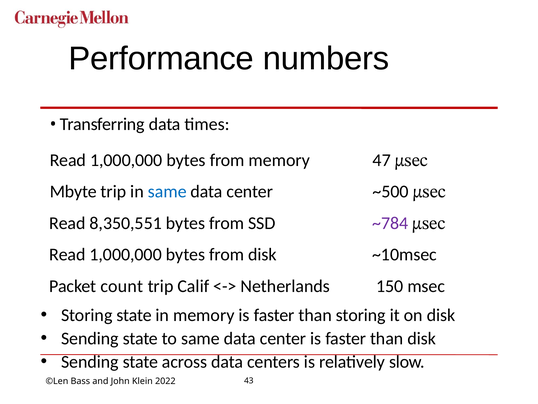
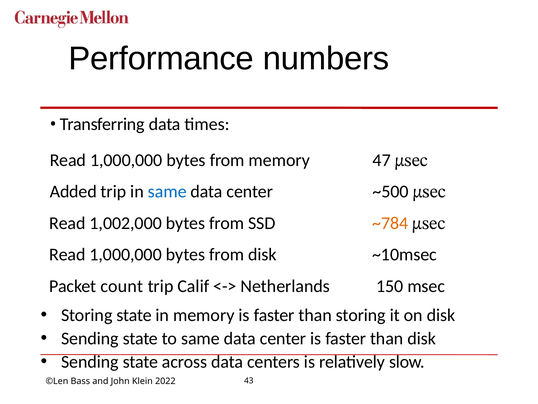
Mbyte: Mbyte -> Added
8,350,551: 8,350,551 -> 1,002,000
~784 colour: purple -> orange
